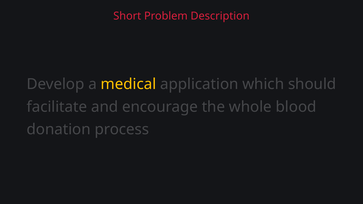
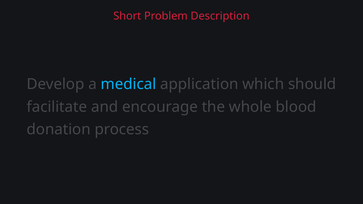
medical colour: yellow -> light blue
